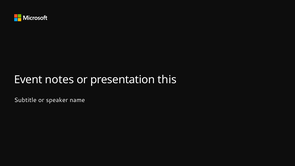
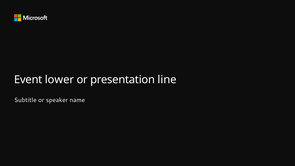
notes: notes -> lower
this: this -> line
